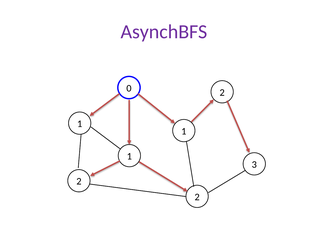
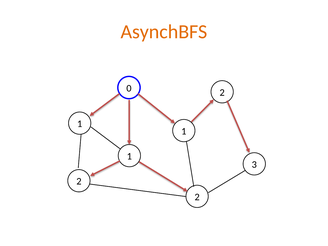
AsynchBFS colour: purple -> orange
